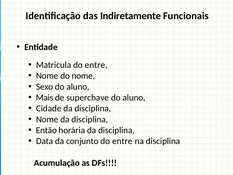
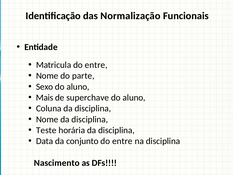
Indiretamente: Indiretamente -> Normalização
do nome: nome -> parte
Cidade: Cidade -> Coluna
Então: Então -> Teste
Acumulação: Acumulação -> Nascimento
